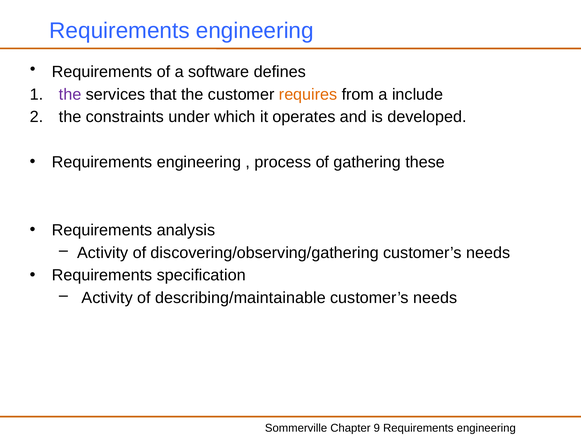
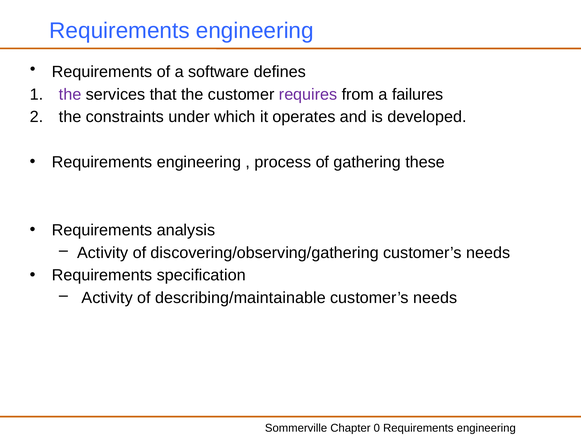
requires colour: orange -> purple
include: include -> failures
9: 9 -> 0
